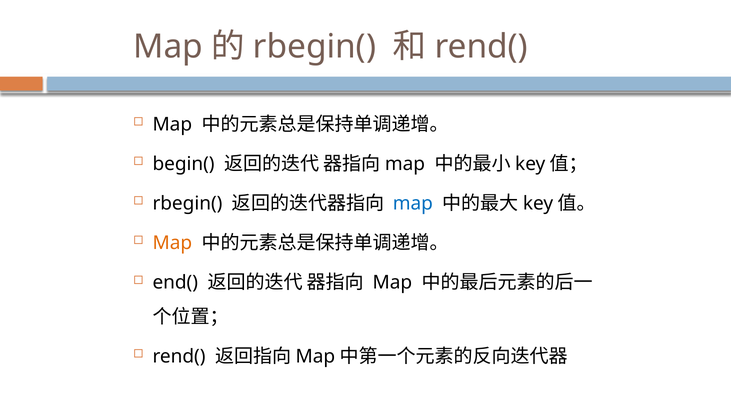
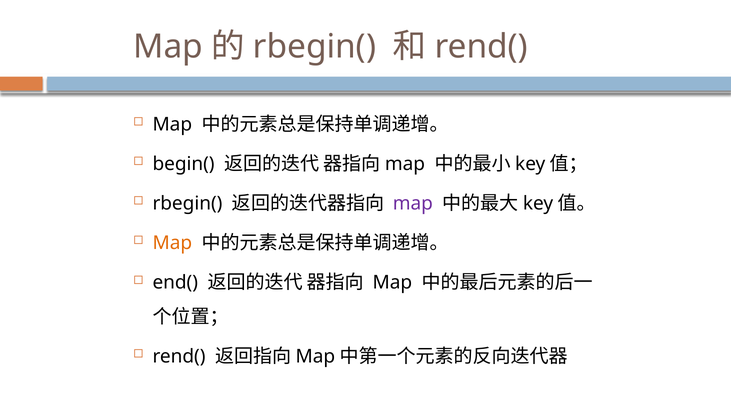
map at (413, 204) colour: blue -> purple
